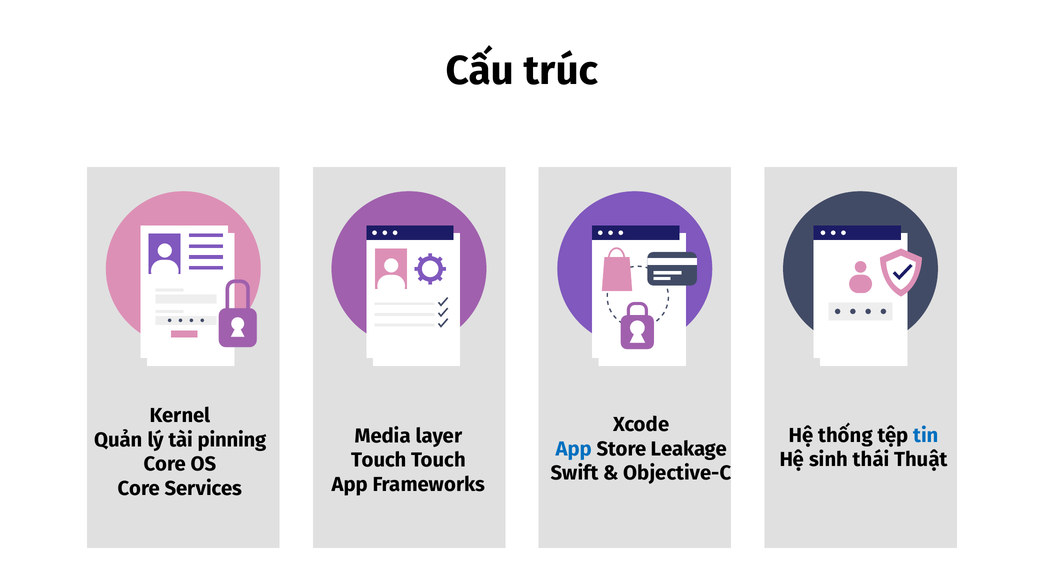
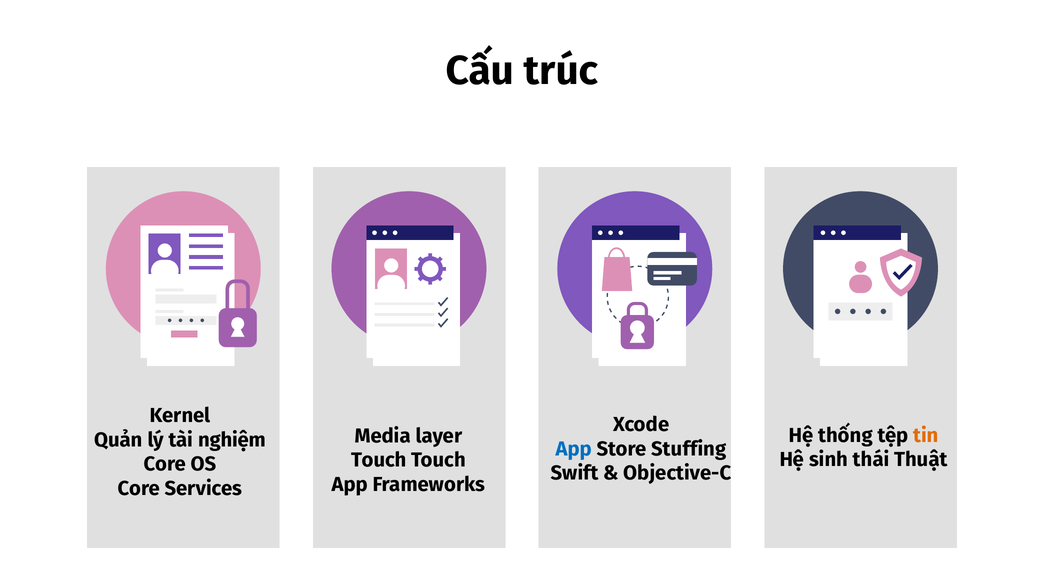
tin colour: blue -> orange
pinning: pinning -> nghiệm
Leakage: Leakage -> Stuffing
